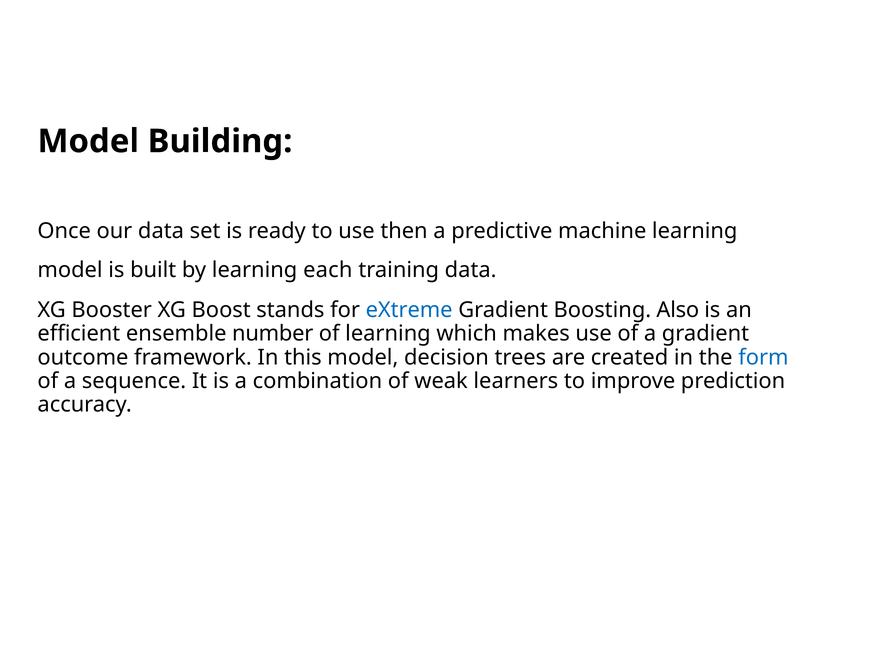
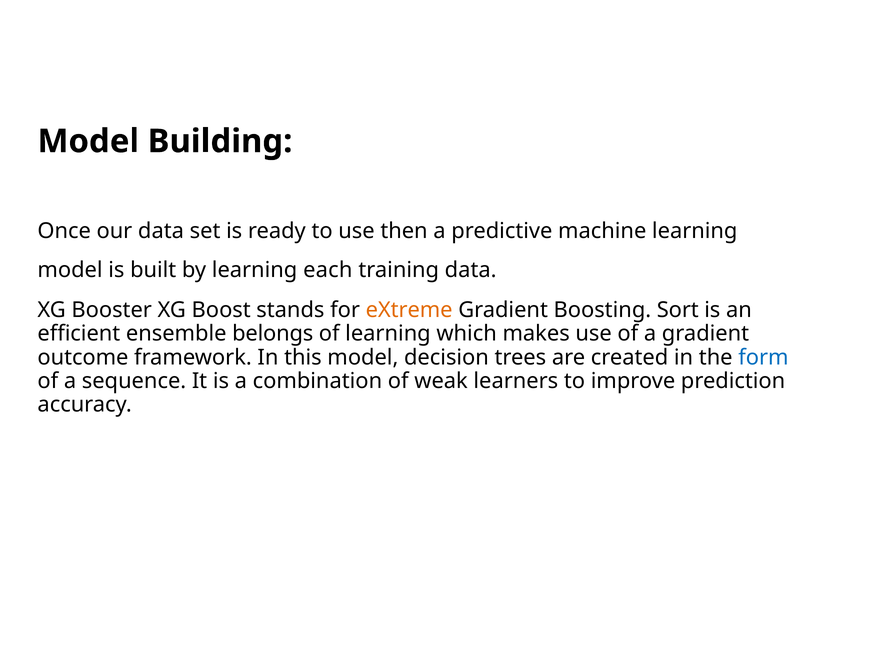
eXtreme colour: blue -> orange
Also: Also -> Sort
number: number -> belongs
